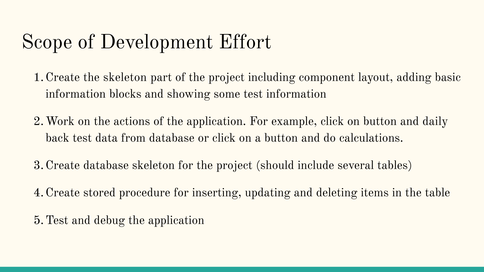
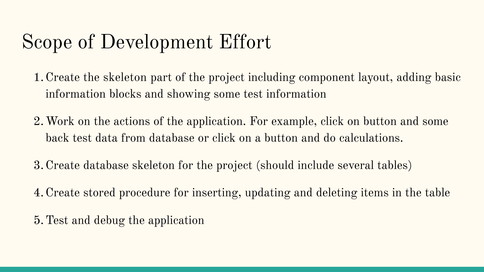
and daily: daily -> some
